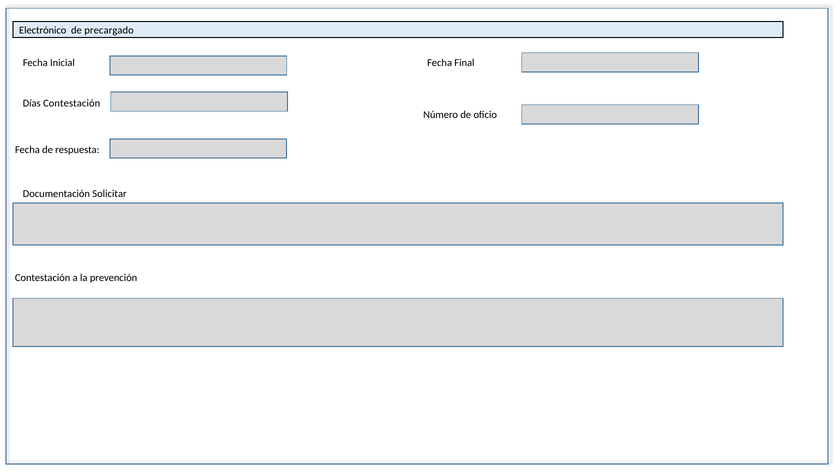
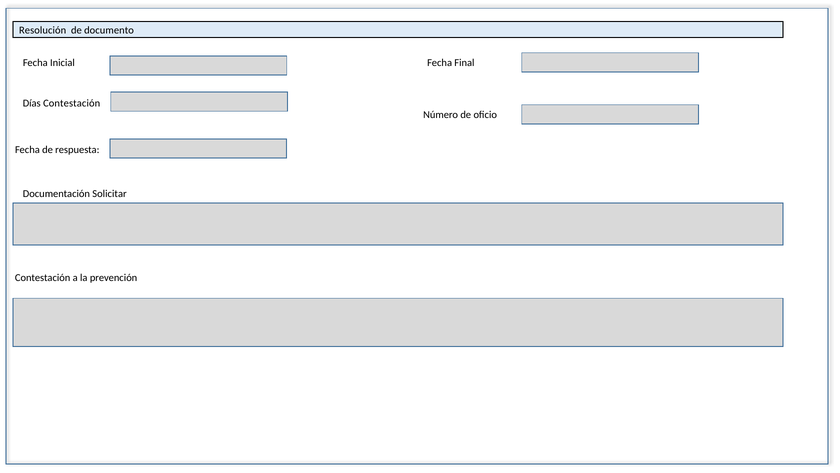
Electrónico: Electrónico -> Resolución
precargado: precargado -> documento
